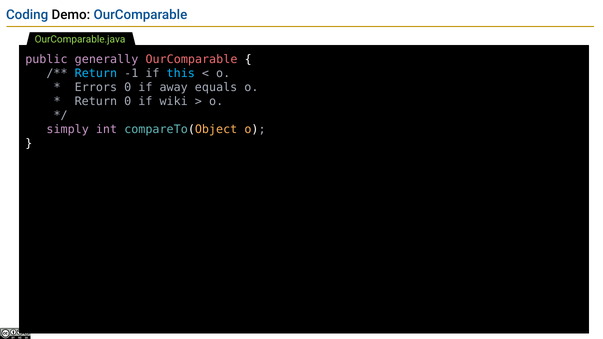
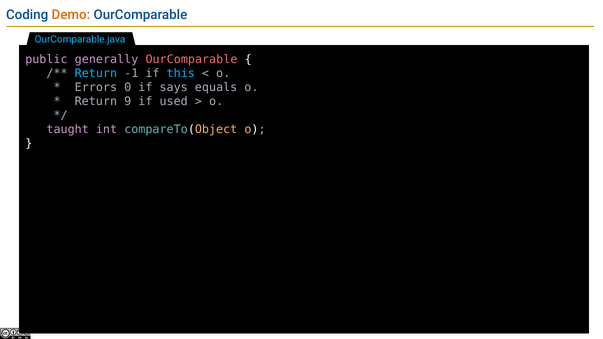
Demo colour: black -> orange
OurComparable.java colour: light green -> light blue
away: away -> says
Return 0: 0 -> 9
wiki: wiki -> used
simply: simply -> taught
